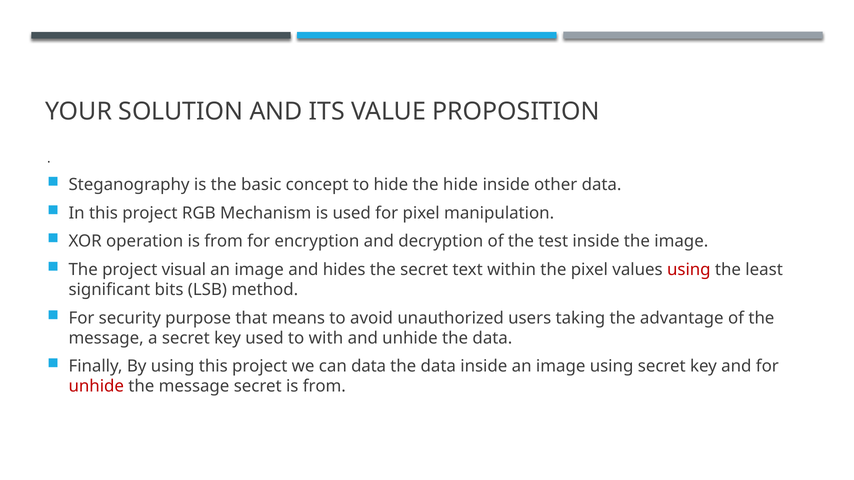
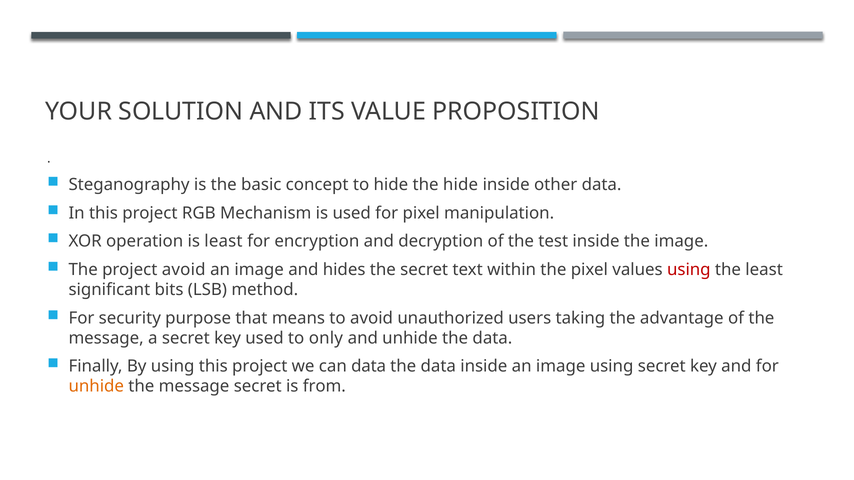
operation is from: from -> least
project visual: visual -> avoid
with: with -> only
unhide at (96, 387) colour: red -> orange
